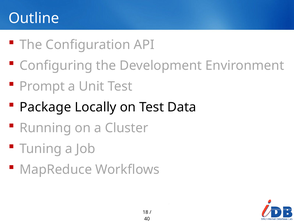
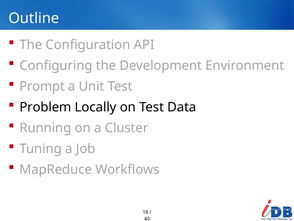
Package: Package -> Problem
